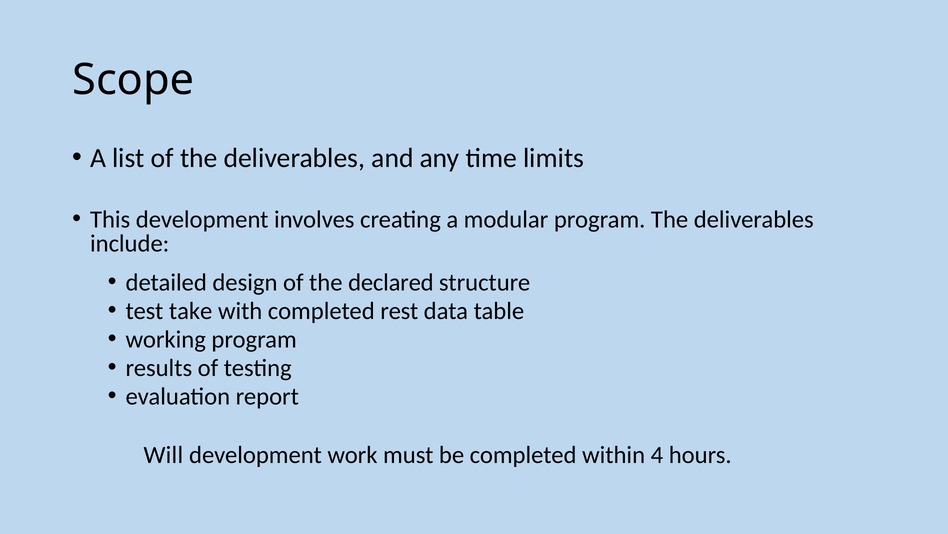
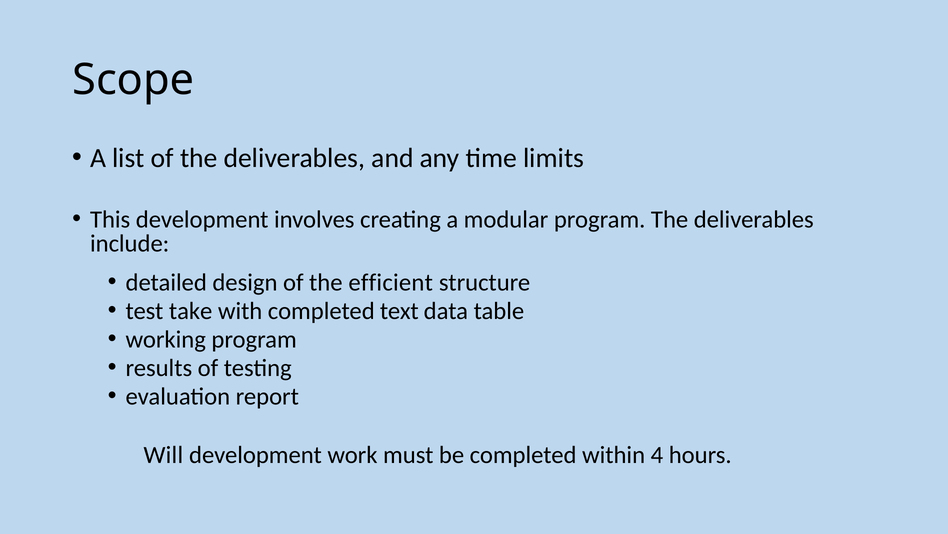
declared: declared -> efficient
rest: rest -> text
